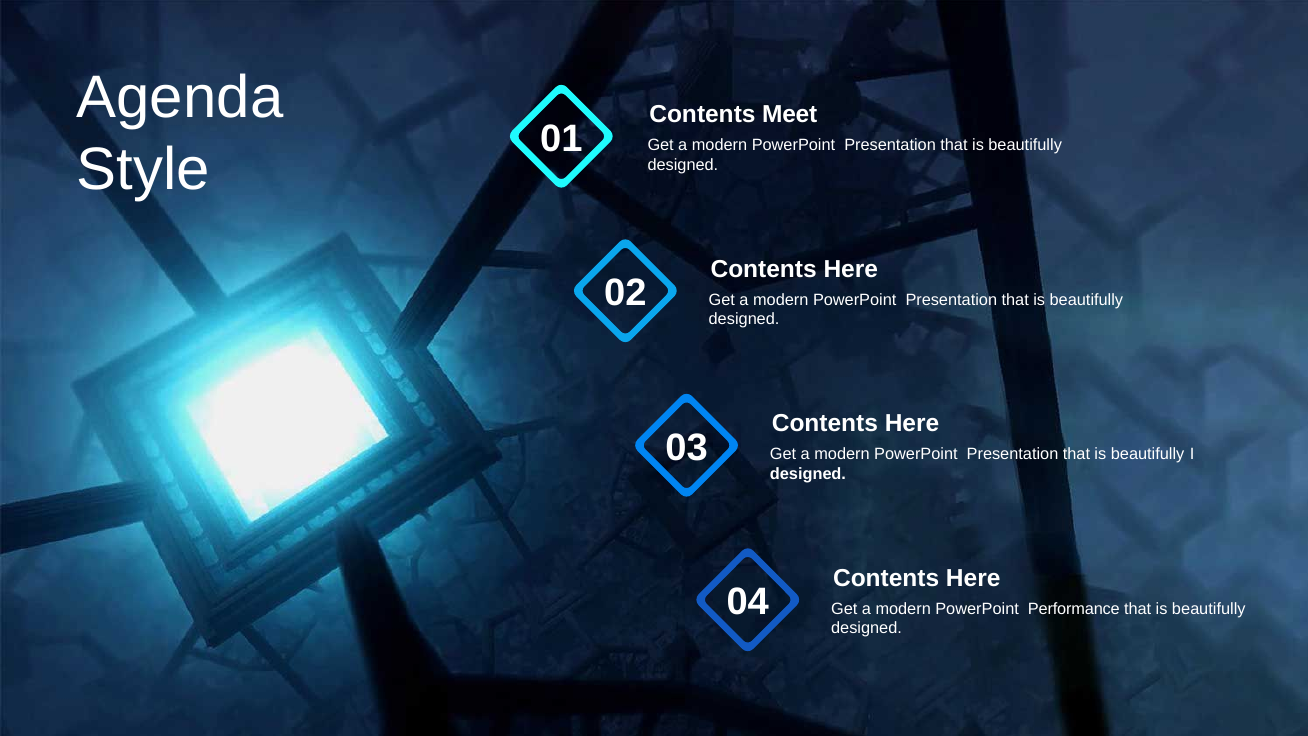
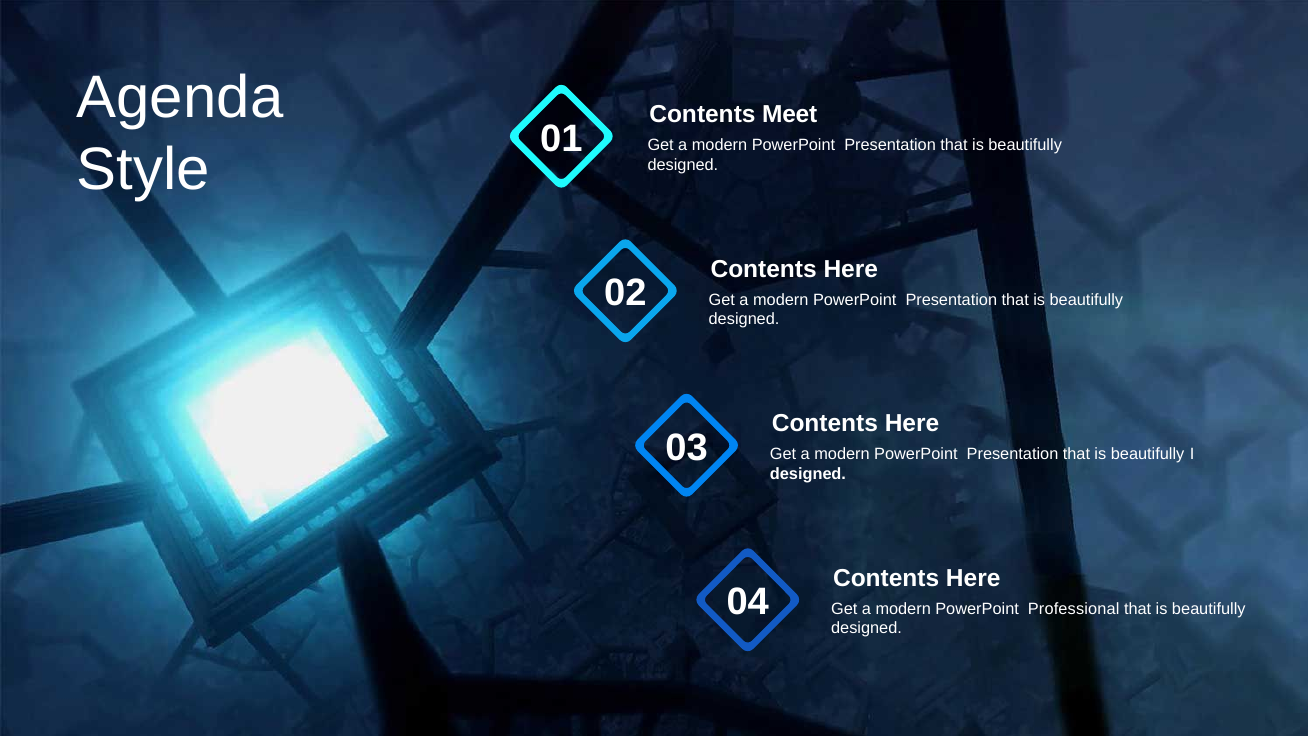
Performance: Performance -> Professional
